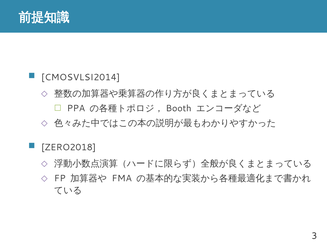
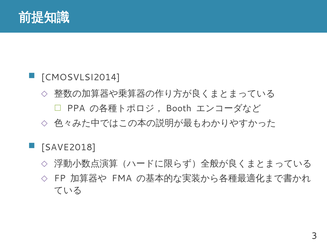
ZERO2018: ZERO2018 -> SAVE2018
